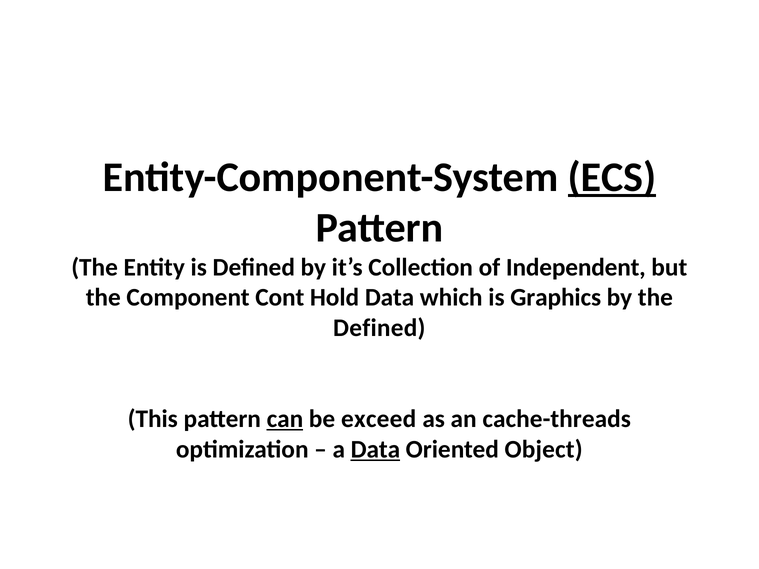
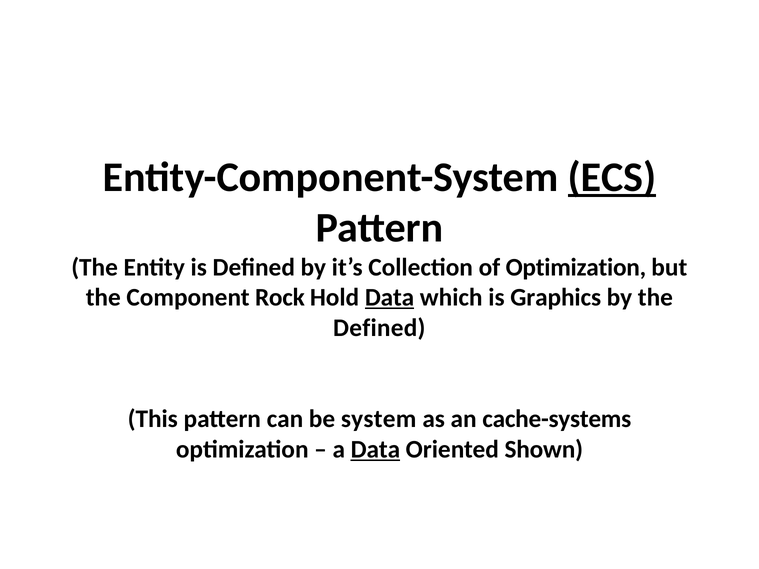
of Independent: Independent -> Optimization
Cont: Cont -> Rock
Data at (390, 298) underline: none -> present
can underline: present -> none
exceed: exceed -> system
cache-threads: cache-threads -> cache-systems
Object: Object -> Shown
